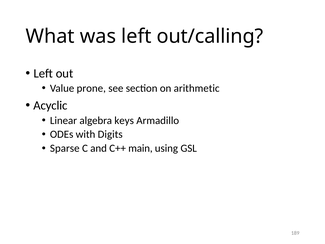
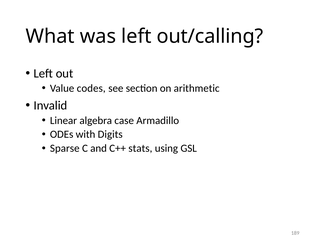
prone: prone -> codes
Acyclic: Acyclic -> Invalid
keys: keys -> case
main: main -> stats
